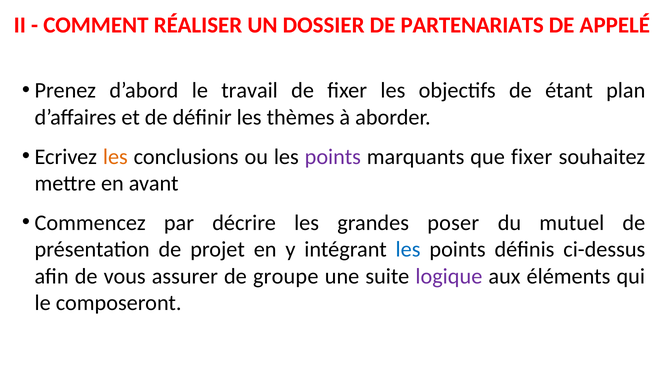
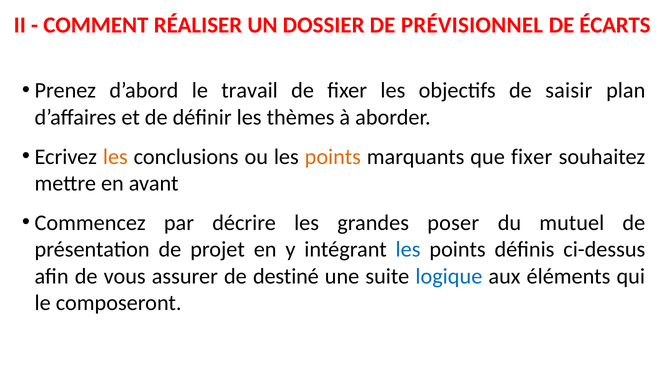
PARTENARIATS: PARTENARIATS -> PRÉVISIONNEL
APPELÉ: APPELÉ -> ÉCARTS
étant: étant -> saisir
points at (333, 157) colour: purple -> orange
groupe: groupe -> destiné
logique colour: purple -> blue
